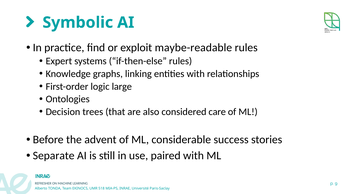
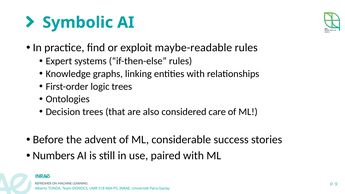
logic large: large -> trees
Separate: Separate -> Numbers
